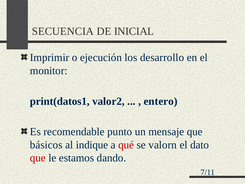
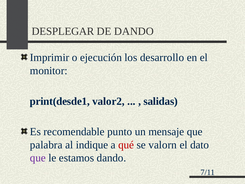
SECUENCIA: SECUENCIA -> DESPLEGAR
DE INICIAL: INICIAL -> DANDO
print(datos1: print(datos1 -> print(desde1
entero: entero -> salidas
básicos: básicos -> palabra
que at (38, 158) colour: red -> purple
